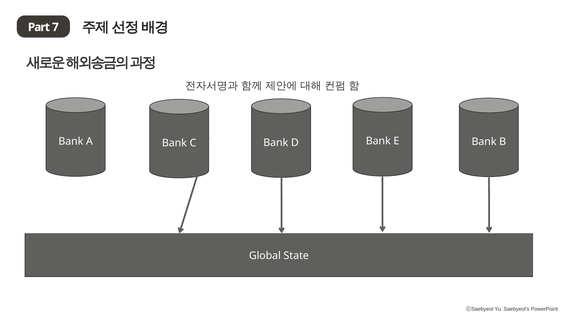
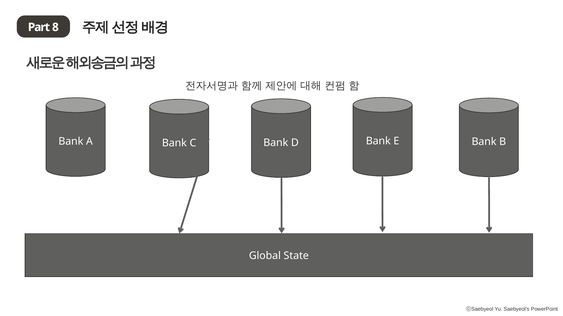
7: 7 -> 8
